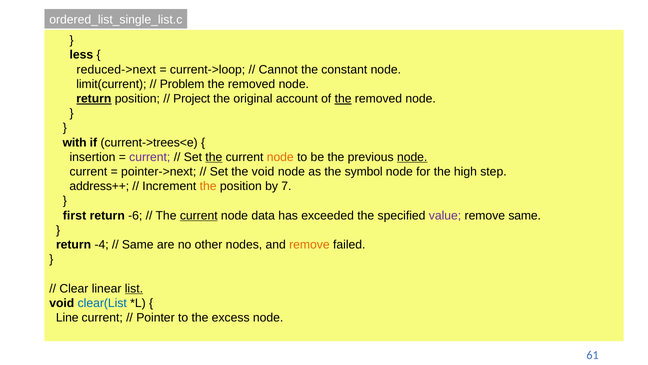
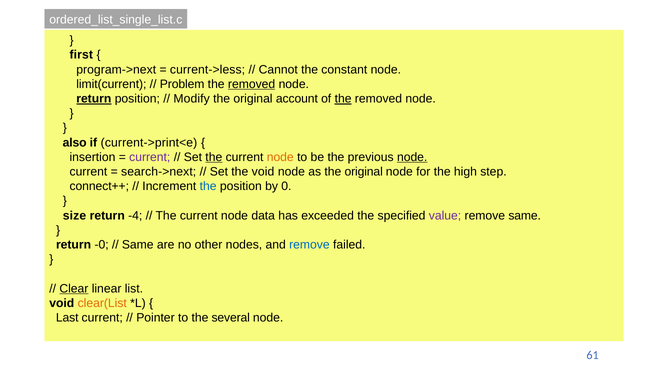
less: less -> first
reduced->next: reduced->next -> program->next
current->loop: current->loop -> current->less
removed at (252, 84) underline: none -> present
Project: Project -> Modify
with: with -> also
current->trees<e: current->trees<e -> current->print<e
pointer->next: pointer->next -> search->next
as the symbol: symbol -> original
address++: address++ -> connect++
the at (208, 186) colour: orange -> blue
7: 7 -> 0
first: first -> size
-6: -6 -> -4
current at (199, 215) underline: present -> none
-4: -4 -> -0
remove at (309, 244) colour: orange -> blue
Clear underline: none -> present
list underline: present -> none
clear(List colour: blue -> orange
Line: Line -> Last
excess: excess -> several
